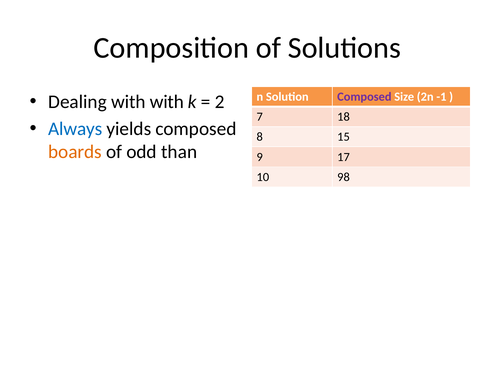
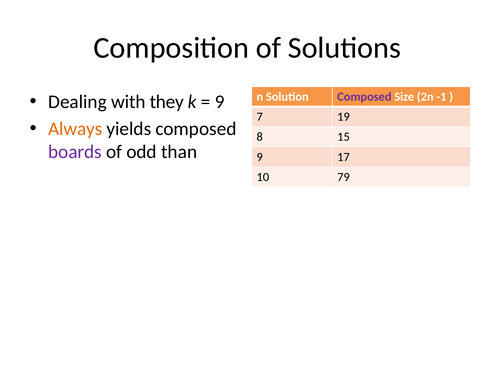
with with: with -> they
2 at (220, 102): 2 -> 9
18: 18 -> 19
Always colour: blue -> orange
boards colour: orange -> purple
98: 98 -> 79
